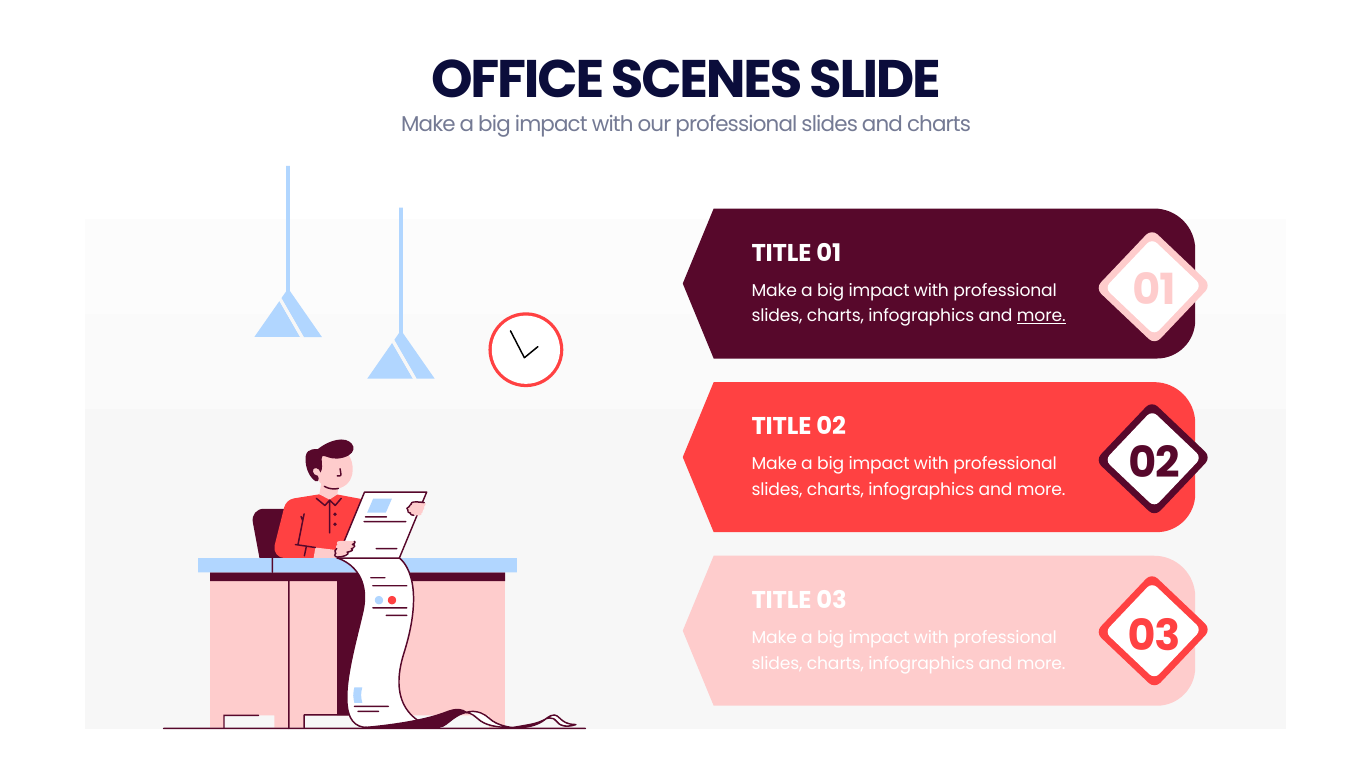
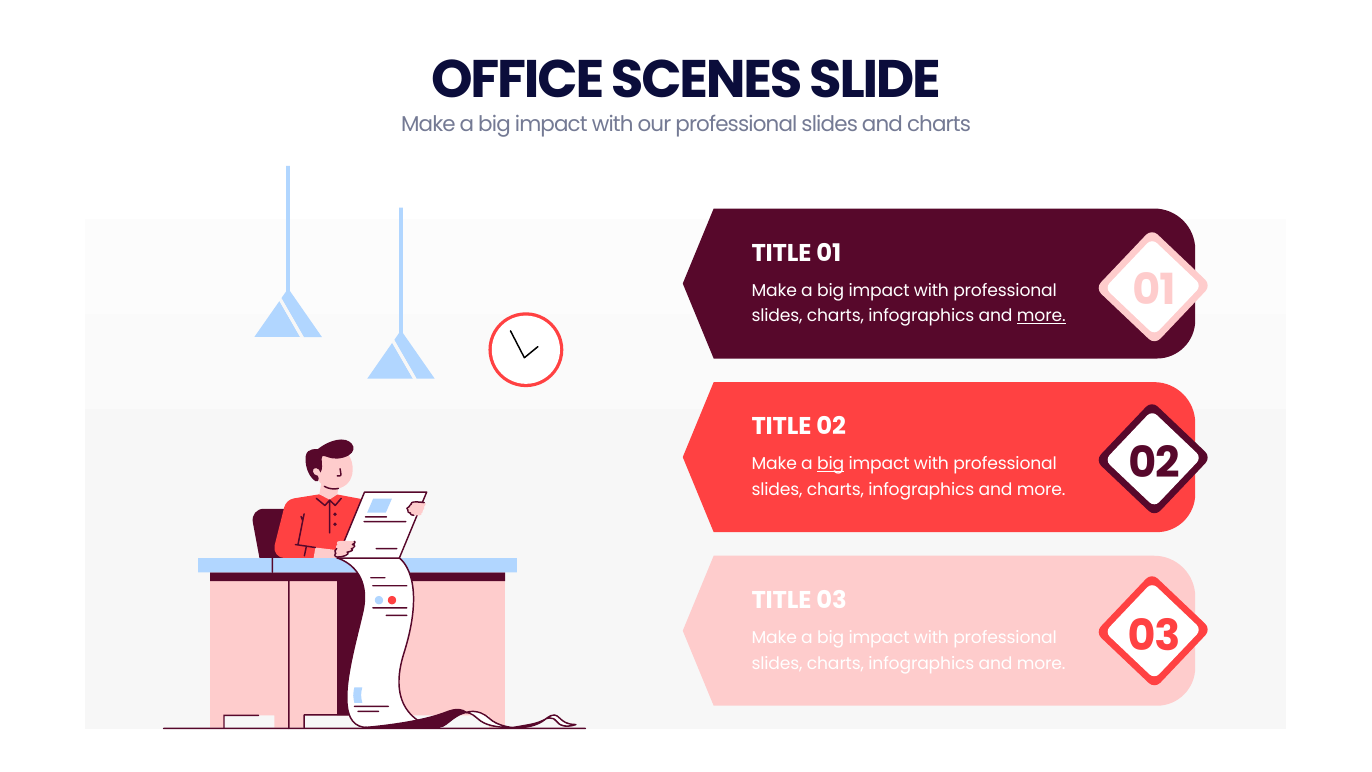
big at (831, 464) underline: none -> present
